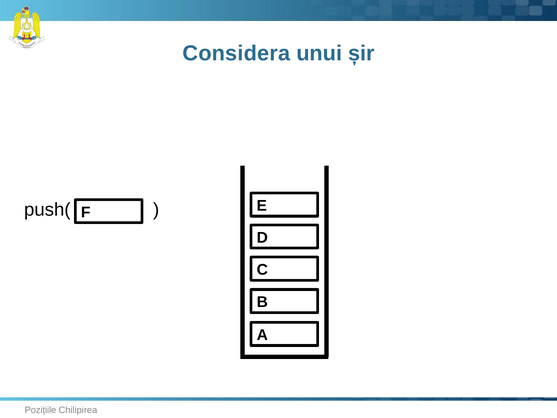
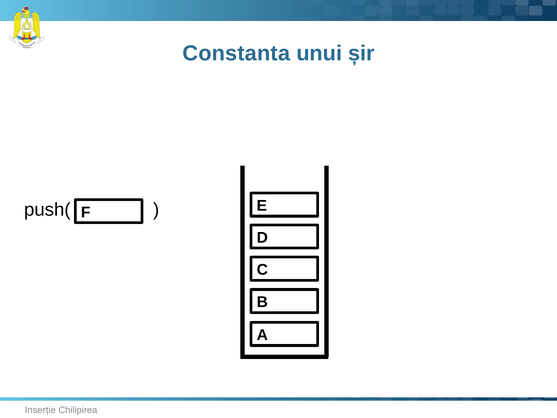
Considera: Considera -> Constanta
Pozițiile: Pozițiile -> Inserție
